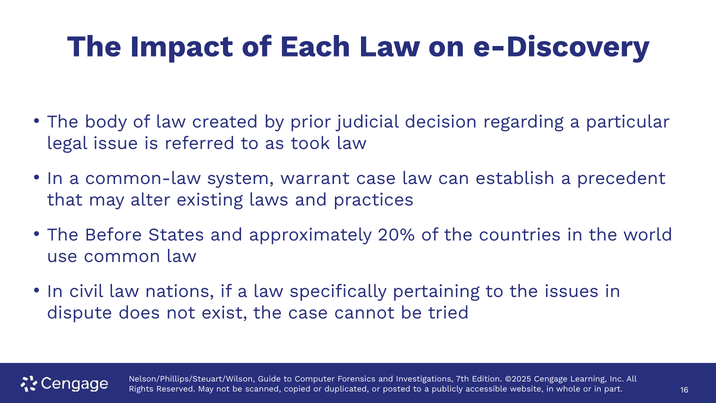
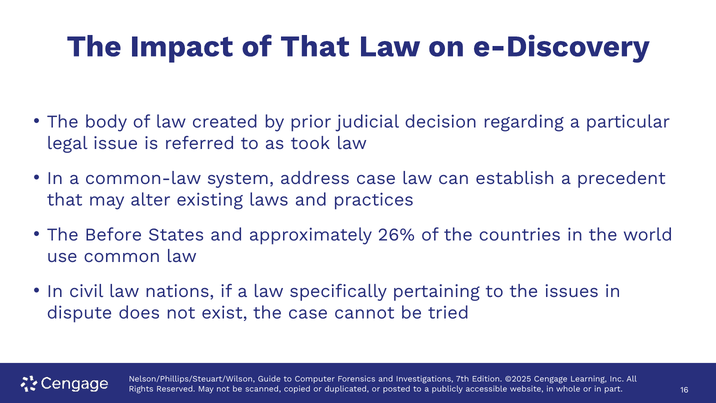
of Each: Each -> That
warrant: warrant -> address
20%: 20% -> 26%
